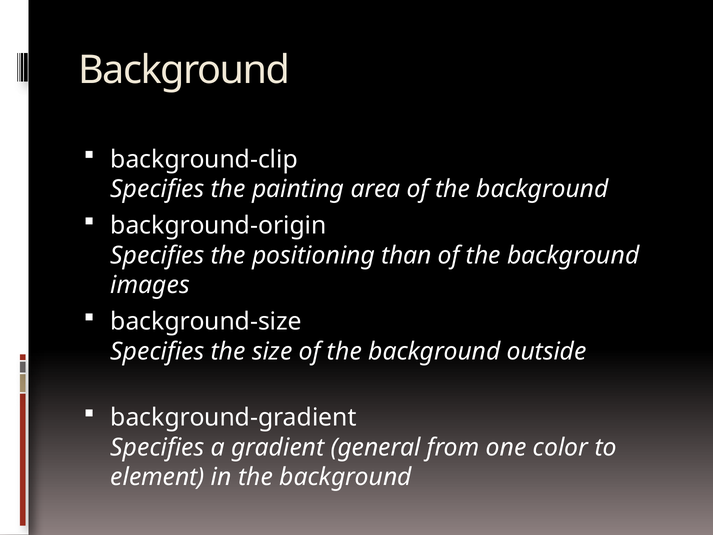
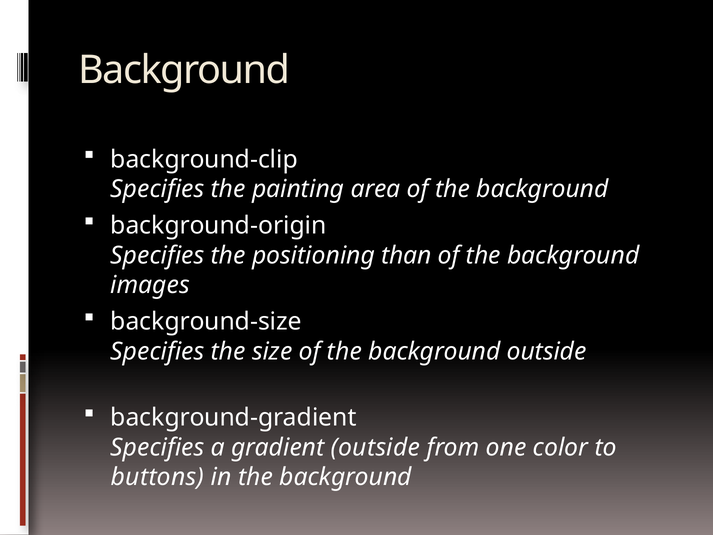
gradient general: general -> outside
element: element -> buttons
